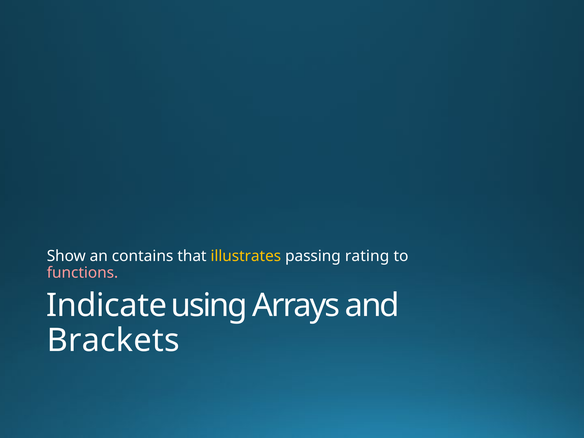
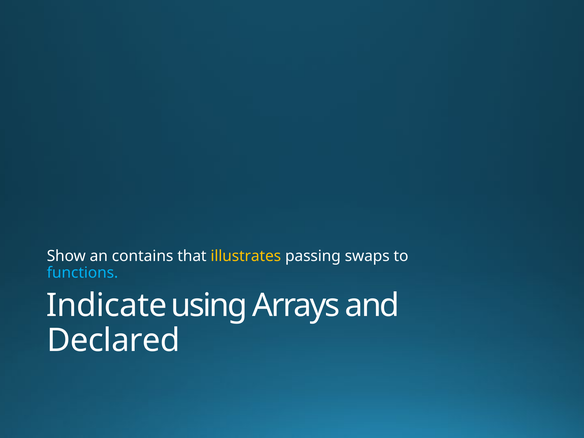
rating: rating -> swaps
functions colour: pink -> light blue
Brackets: Brackets -> Declared
